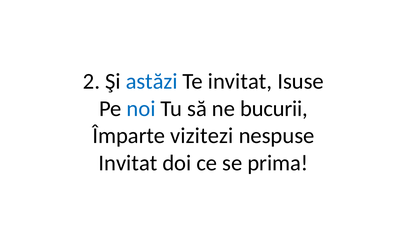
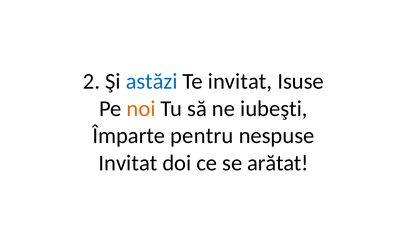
noi colour: blue -> orange
bucurii: bucurii -> iubeşti
vizitezi: vizitezi -> pentru
prima: prima -> arătat
